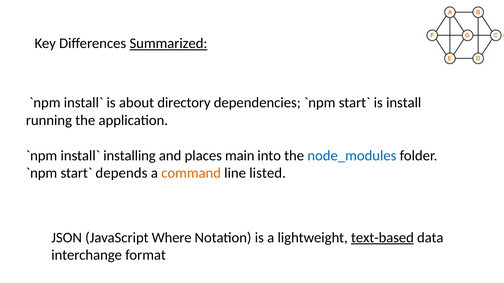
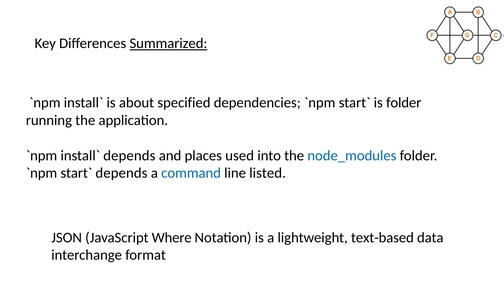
directory: directory -> specified
is install: install -> folder
installing at (129, 156): installing -> depends
main: main -> used
command colour: orange -> blue
text-based underline: present -> none
